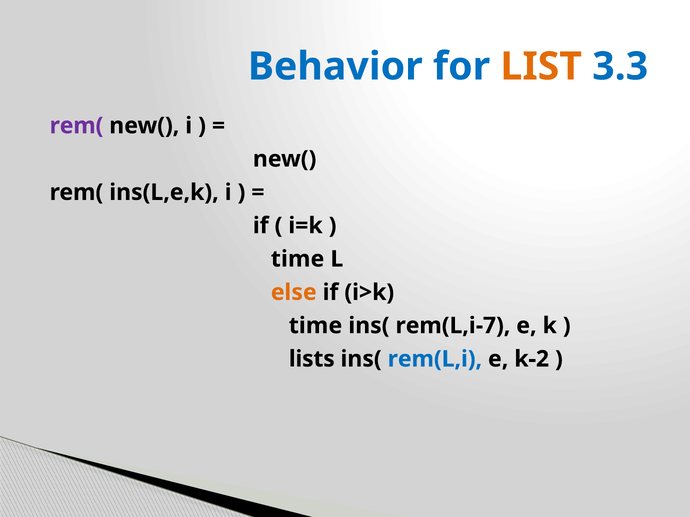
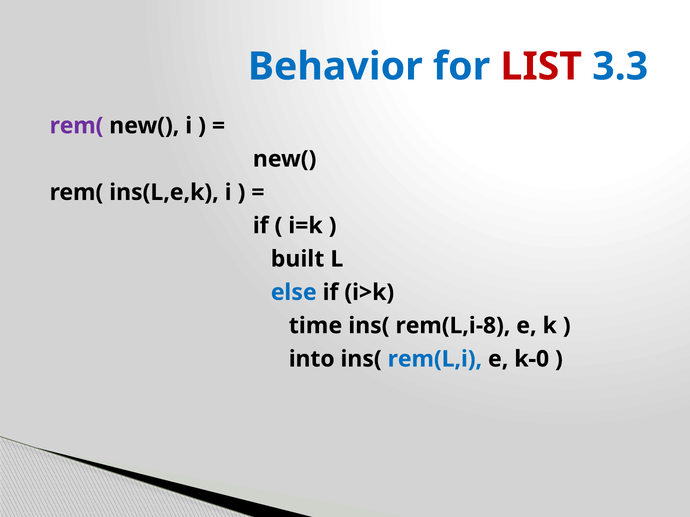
LIST colour: orange -> red
time at (298, 259): time -> built
else colour: orange -> blue
rem(L,i-7: rem(L,i-7 -> rem(L,i-8
lists: lists -> into
k-2: k-2 -> k-0
